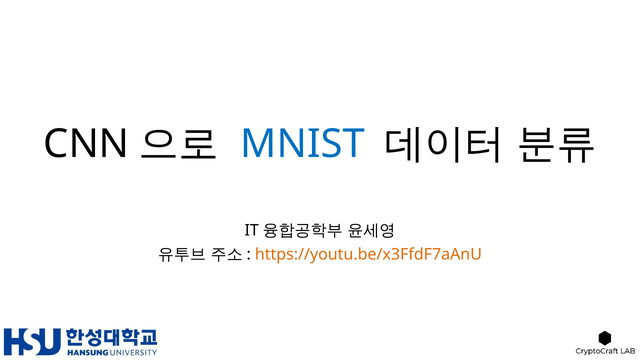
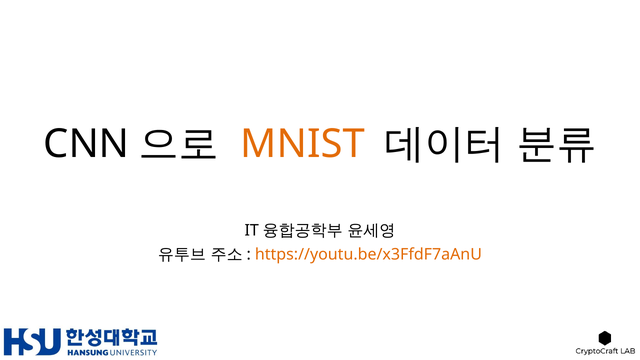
MNIST colour: blue -> orange
